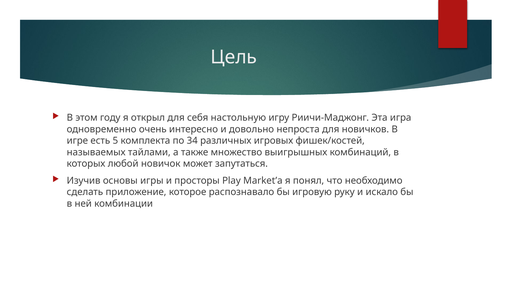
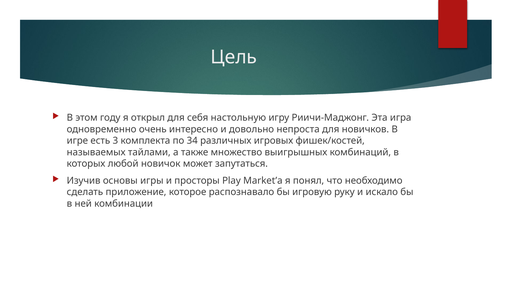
5: 5 -> 3
